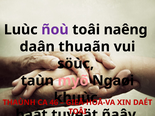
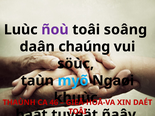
naêng: naêng -> soâng
thuaãn: thuaãn -> chaúng
myõ colour: pink -> light blue
